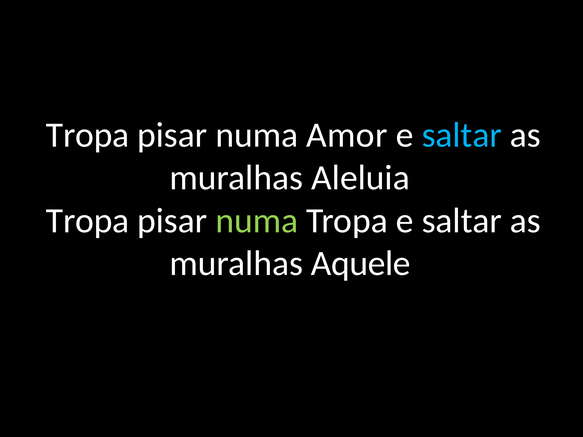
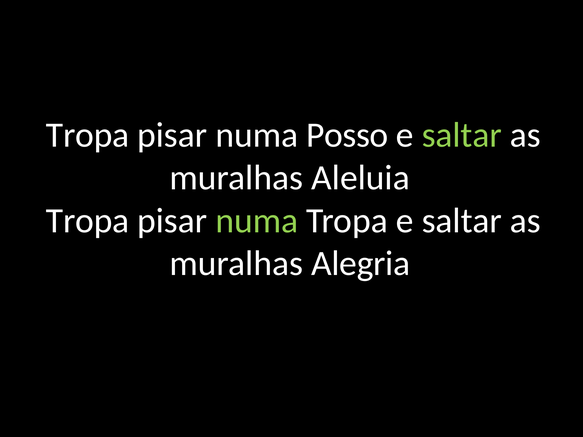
Amor: Amor -> Posso
saltar at (462, 135) colour: light blue -> light green
Aquele: Aquele -> Alegria
